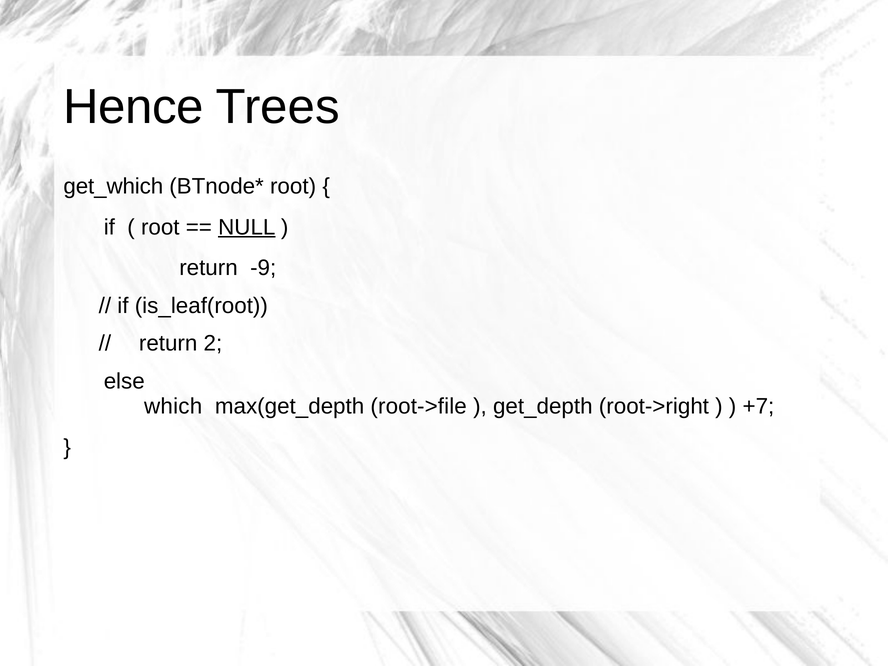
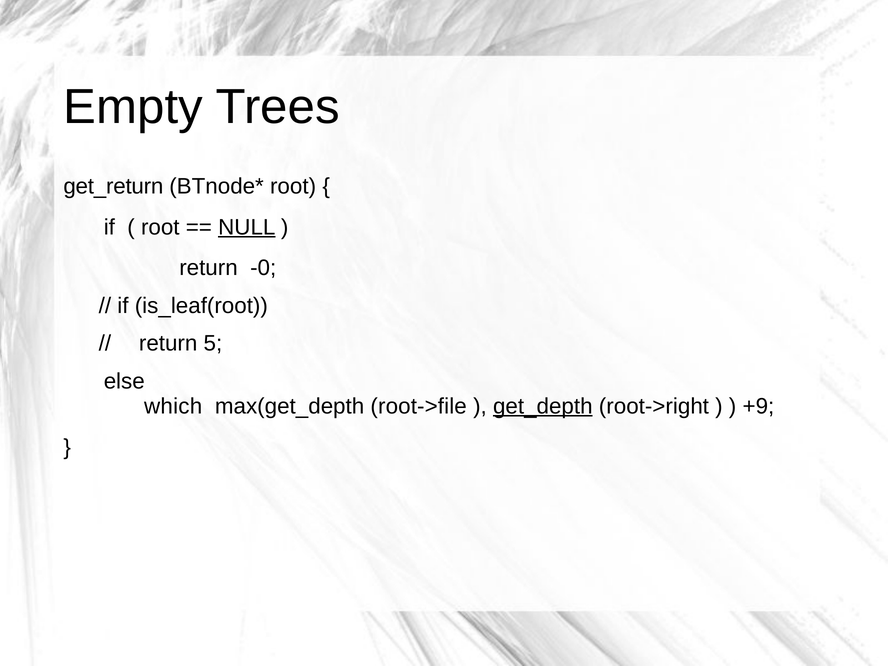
Hence: Hence -> Empty
get_which: get_which -> get_return
-9: -9 -> -0
2: 2 -> 5
get_depth underline: none -> present
+7: +7 -> +9
